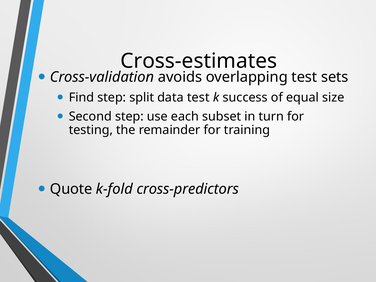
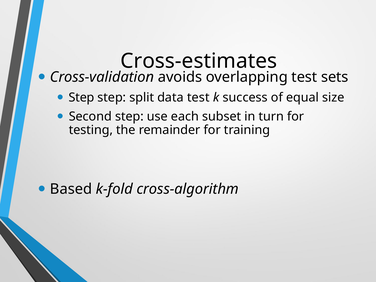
Find at (81, 97): Find -> Step
Quote: Quote -> Based
cross-predictors: cross-predictors -> cross-algorithm
